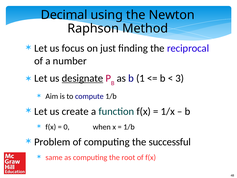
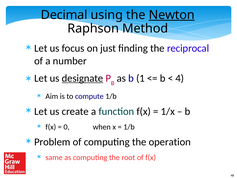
Newton underline: none -> present
3: 3 -> 4
successful: successful -> operation
